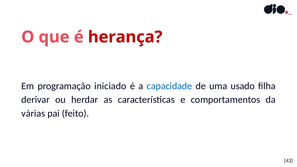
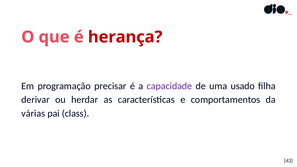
iniciado: iniciado -> precisar
capacidade colour: blue -> purple
feito: feito -> class
